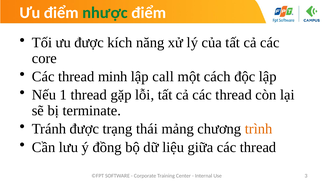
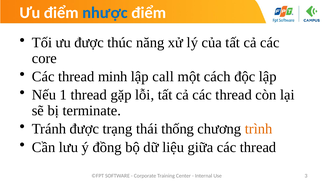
nhược colour: green -> blue
kích: kích -> thúc
mảng: mảng -> thống
